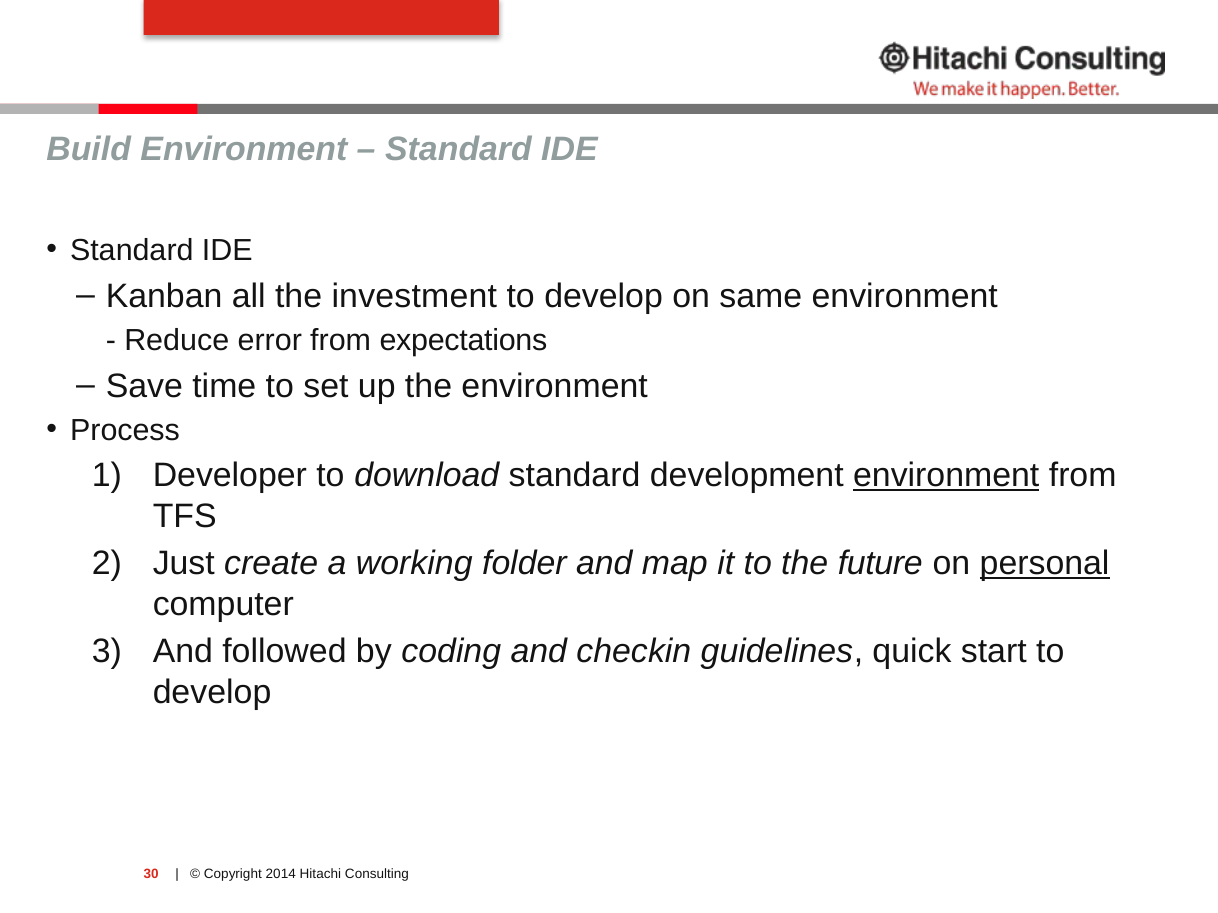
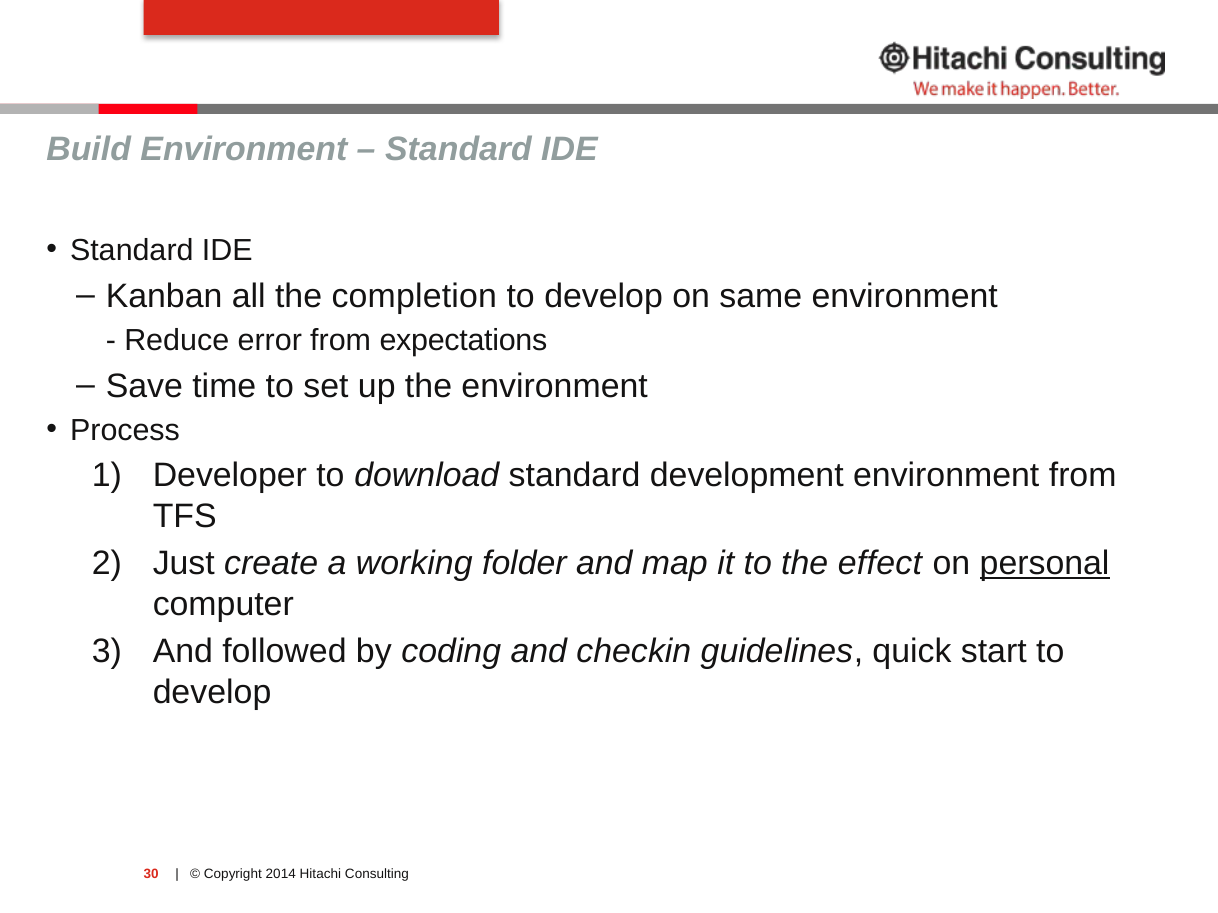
investment: investment -> completion
environment at (946, 476) underline: present -> none
future: future -> effect
